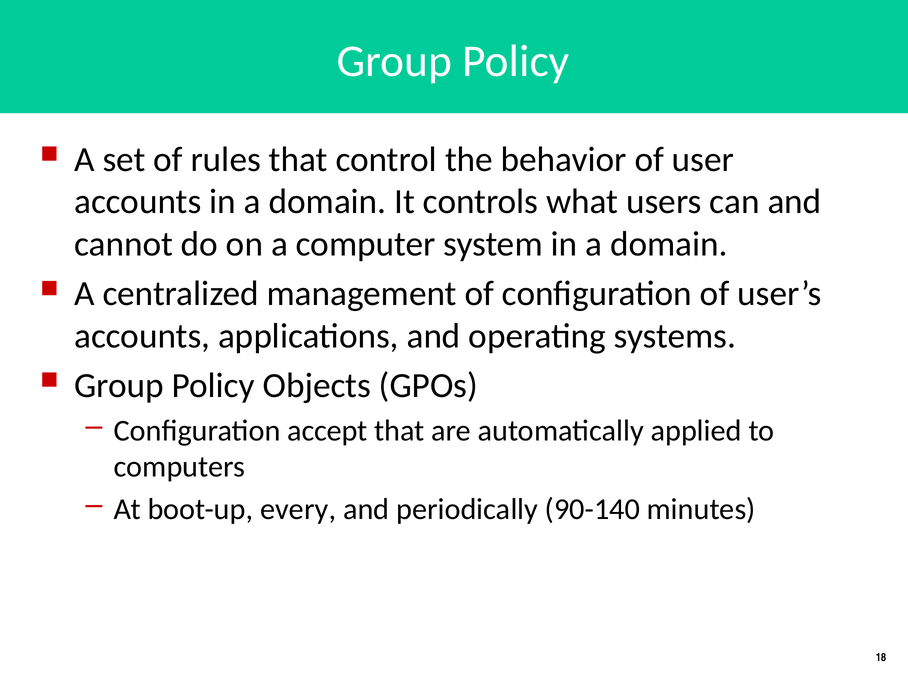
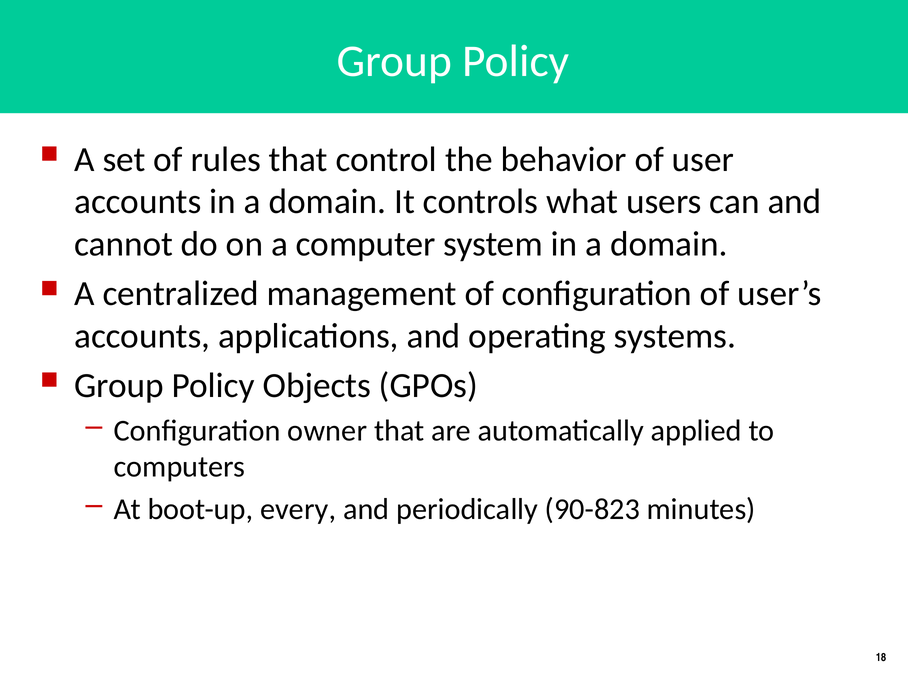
accept: accept -> owner
90-140: 90-140 -> 90-823
